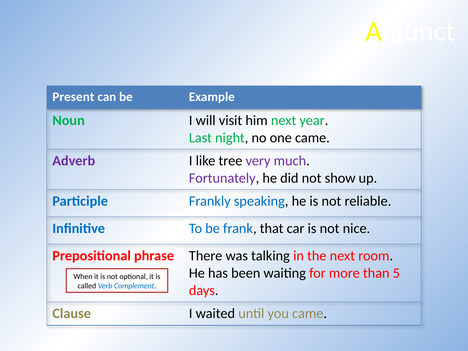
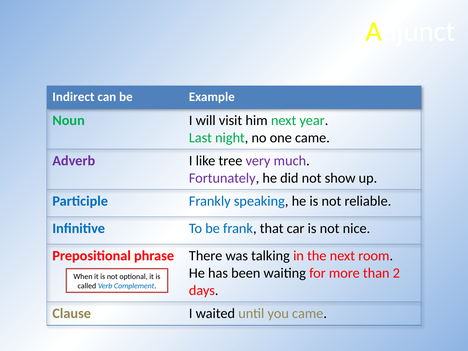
Present: Present -> Indirect
5: 5 -> 2
